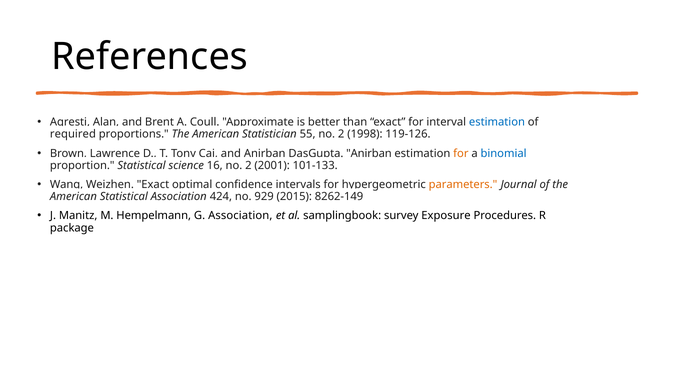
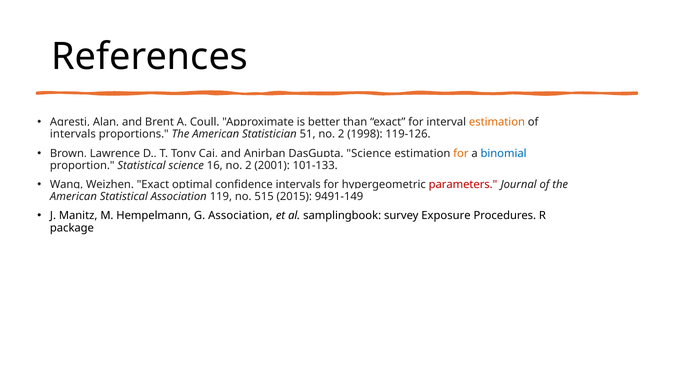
estimation at (497, 122) colour: blue -> orange
required at (73, 134): required -> intervals
55: 55 -> 51
Anirban at (369, 153): Anirban -> Science
parameters colour: orange -> red
424: 424 -> 119
929: 929 -> 515
8262-149: 8262-149 -> 9491-149
